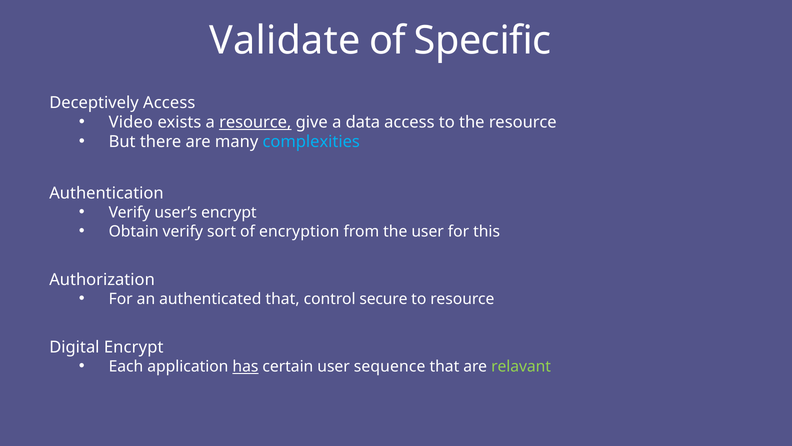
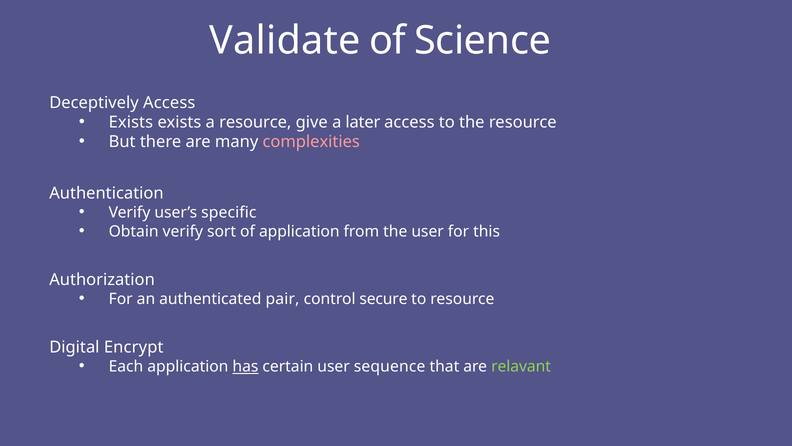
Specific: Specific -> Science
Video at (131, 122): Video -> Exists
resource at (255, 122) underline: present -> none
data: data -> later
complexities colour: light blue -> pink
user’s encrypt: encrypt -> specific
of encryption: encryption -> application
authenticated that: that -> pair
